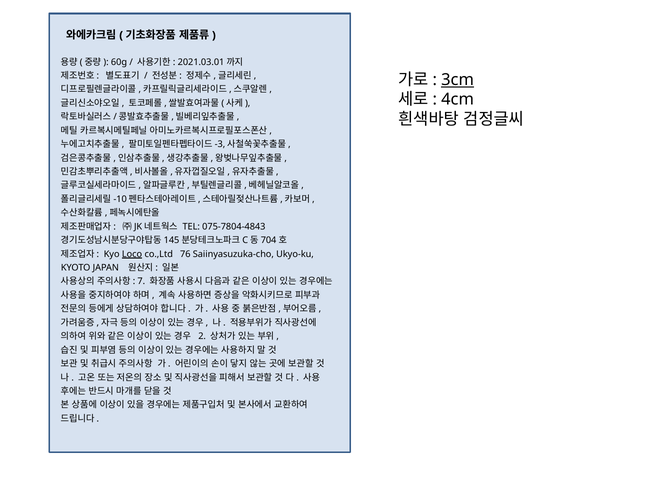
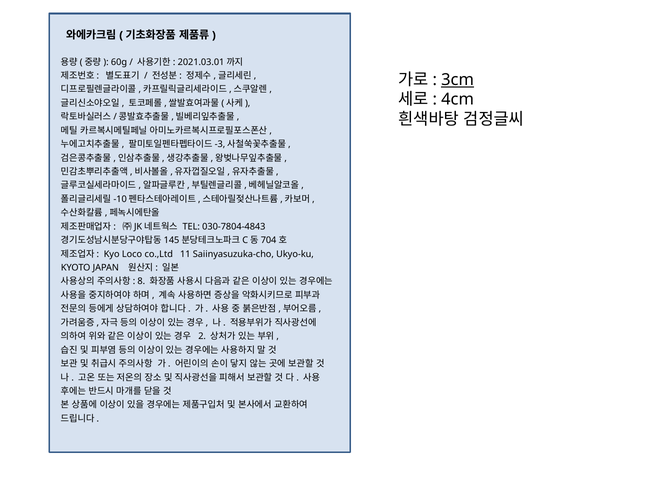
075-7804-4843: 075-7804-4843 -> 030-7804-4843
Loco underline: present -> none
76: 76 -> 11
7: 7 -> 8
